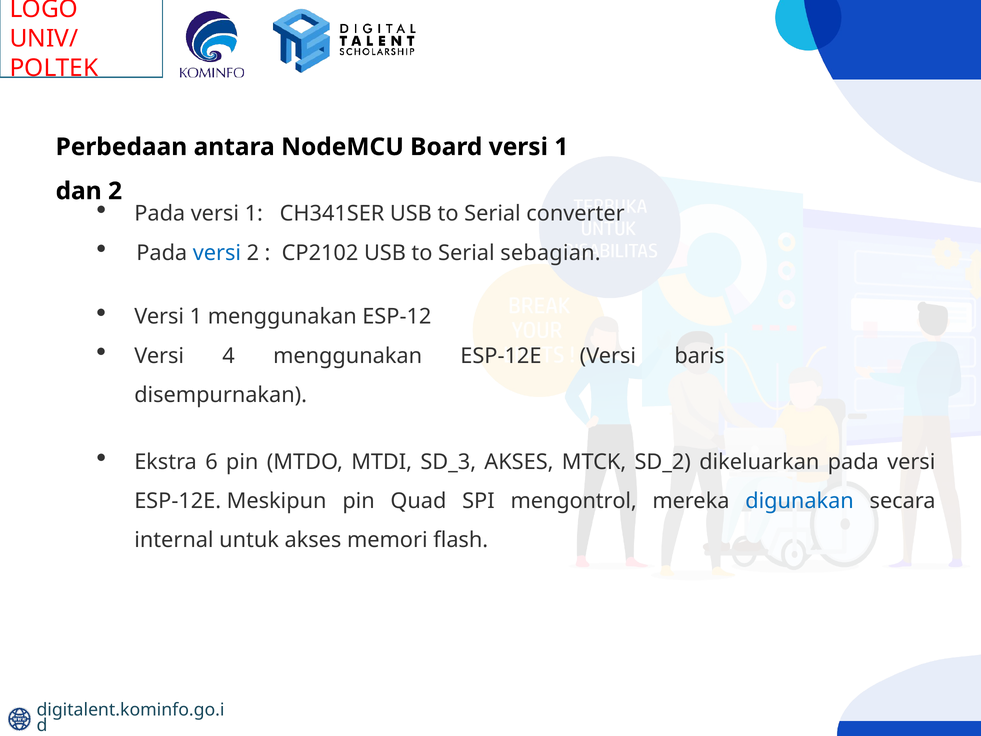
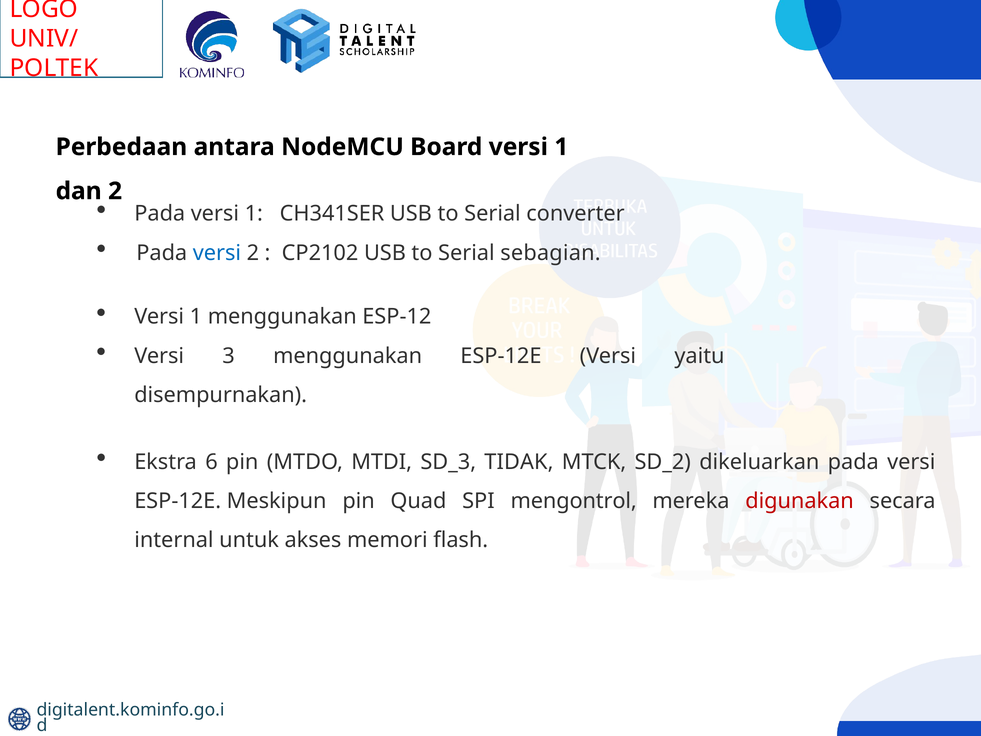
4: 4 -> 3
baris: baris -> yaitu
SD_3 AKSES: AKSES -> TIDAK
digunakan colour: blue -> red
